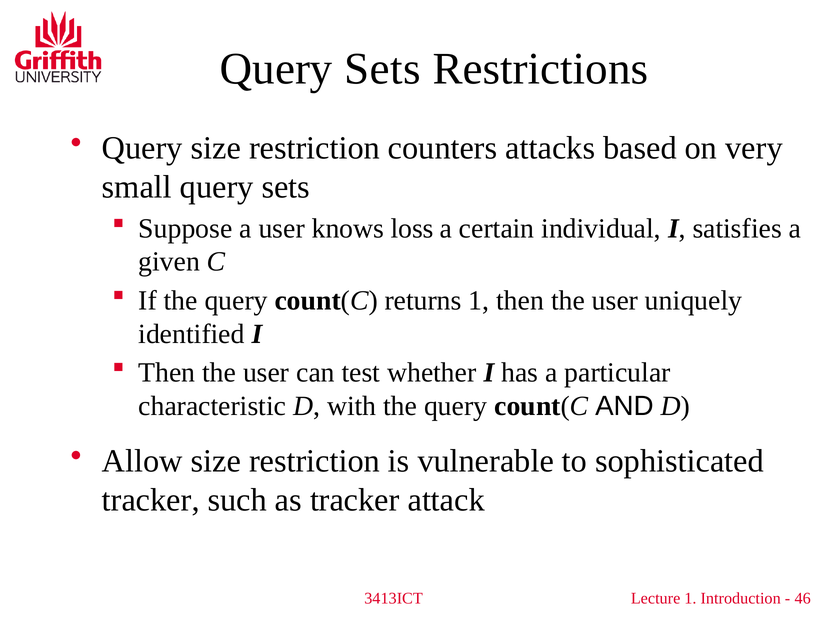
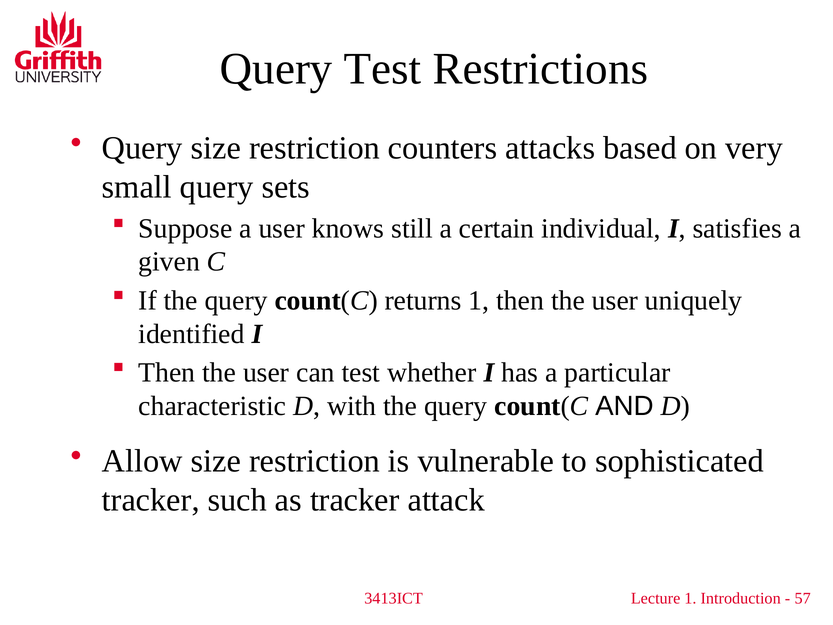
Sets at (382, 69): Sets -> Test
loss: loss -> still
46: 46 -> 57
